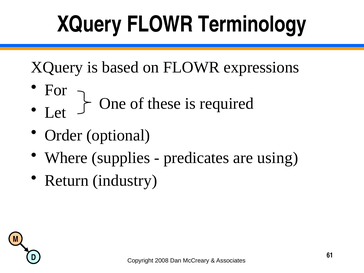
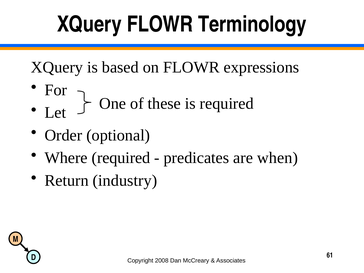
Where supplies: supplies -> required
using: using -> when
